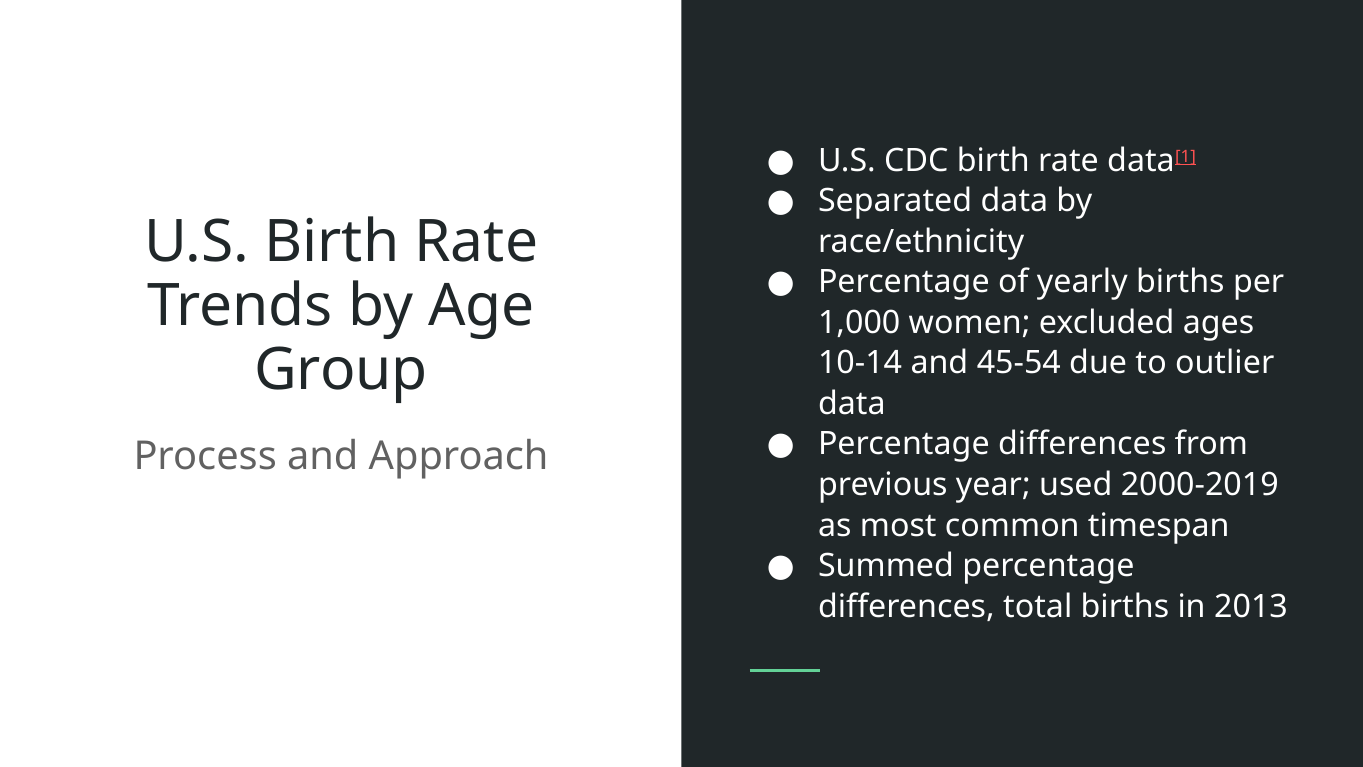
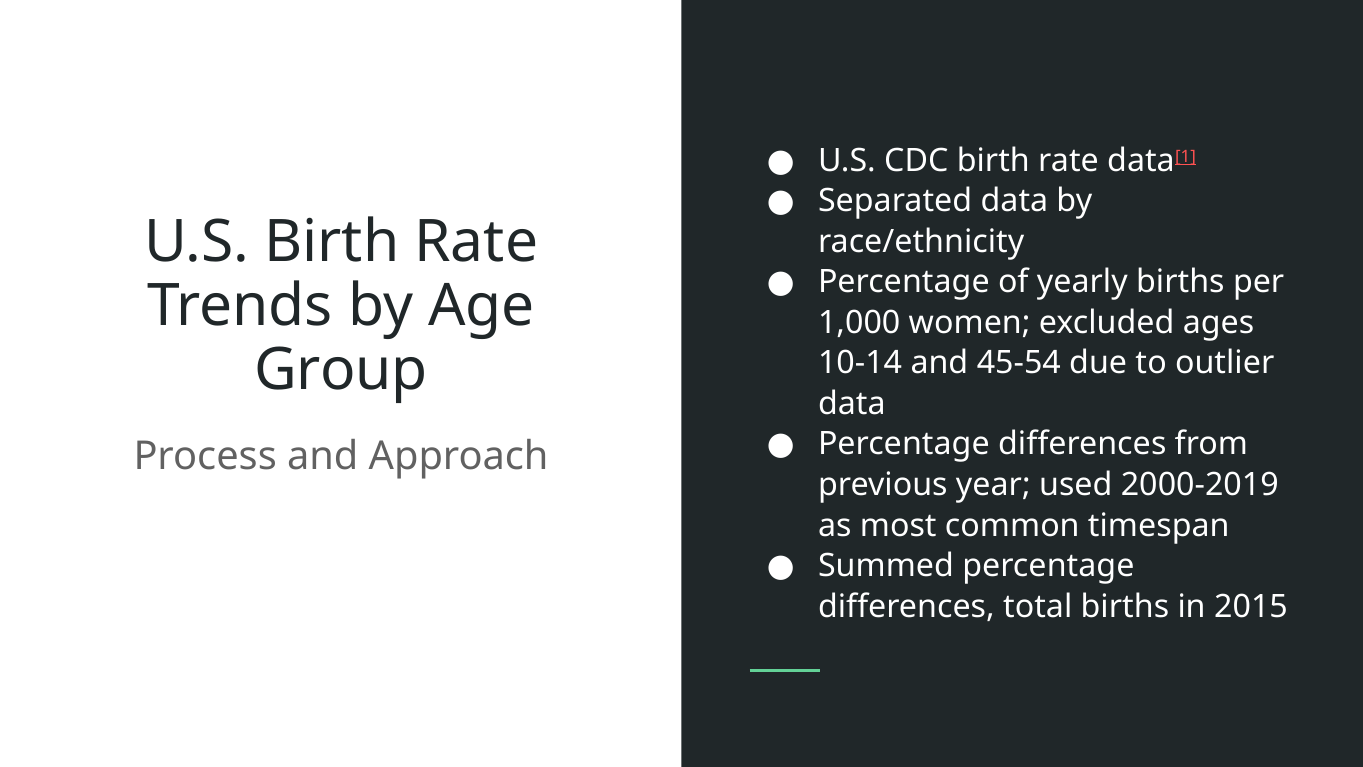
2013: 2013 -> 2015
